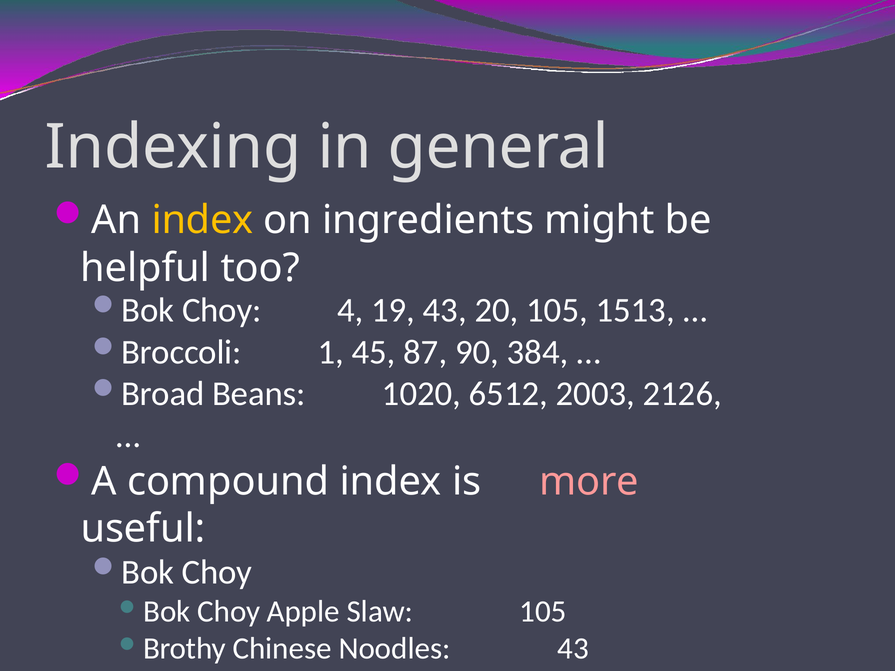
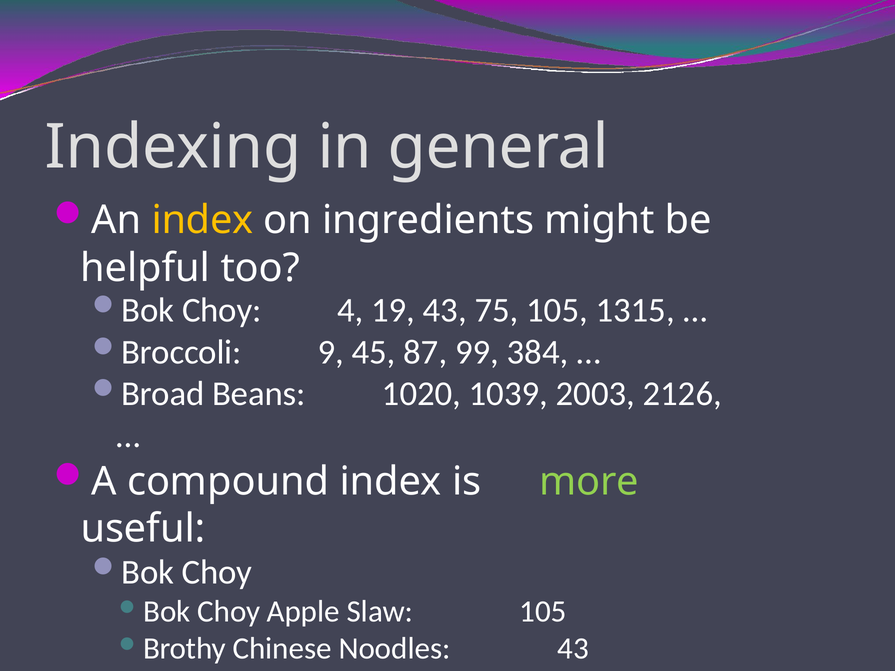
20: 20 -> 75
1513: 1513 -> 1315
1: 1 -> 9
90: 90 -> 99
6512: 6512 -> 1039
more colour: pink -> light green
